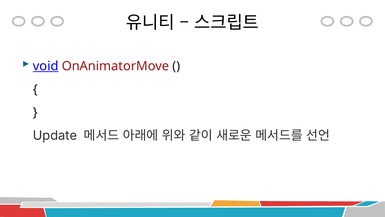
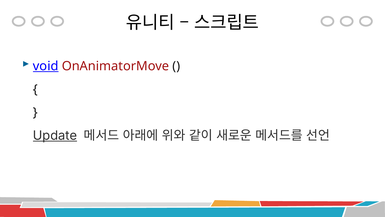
Update underline: none -> present
